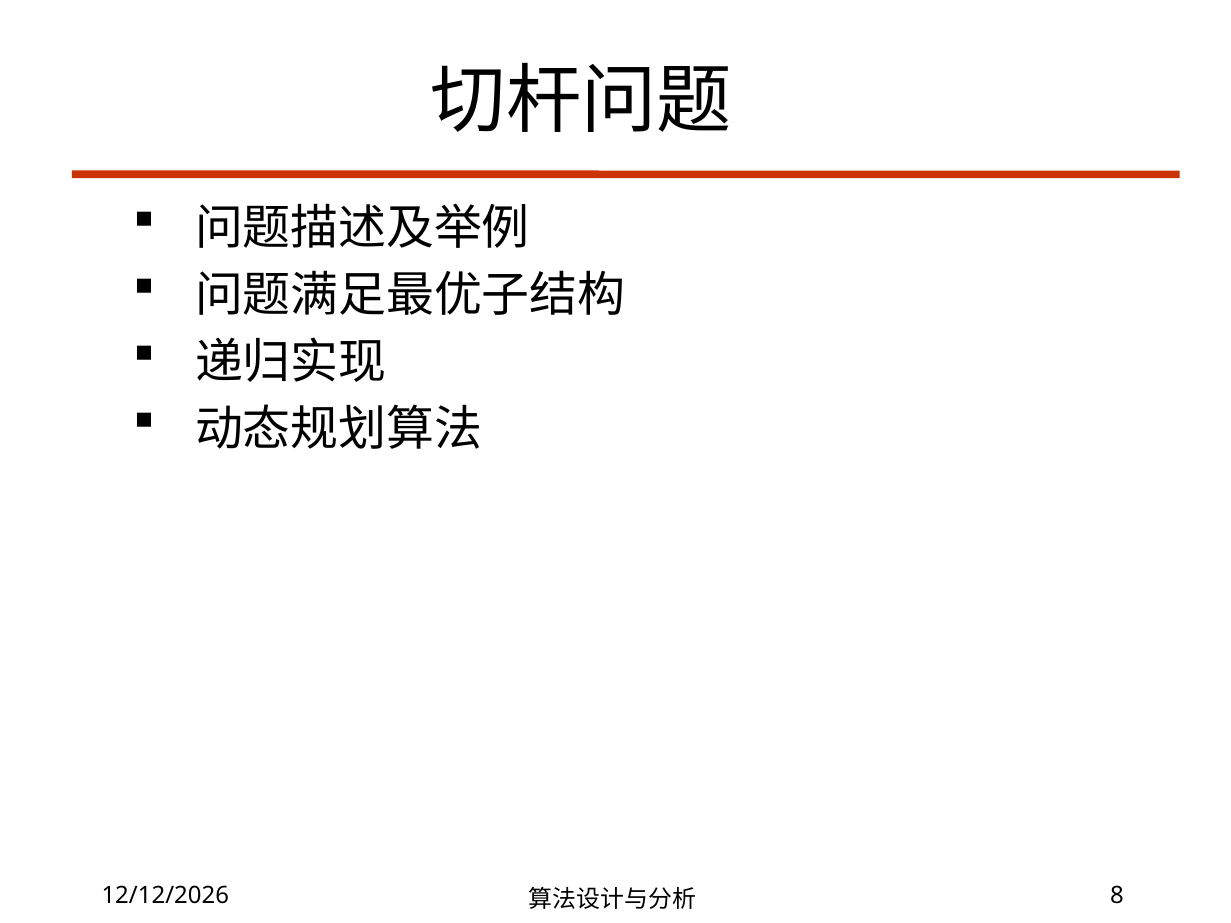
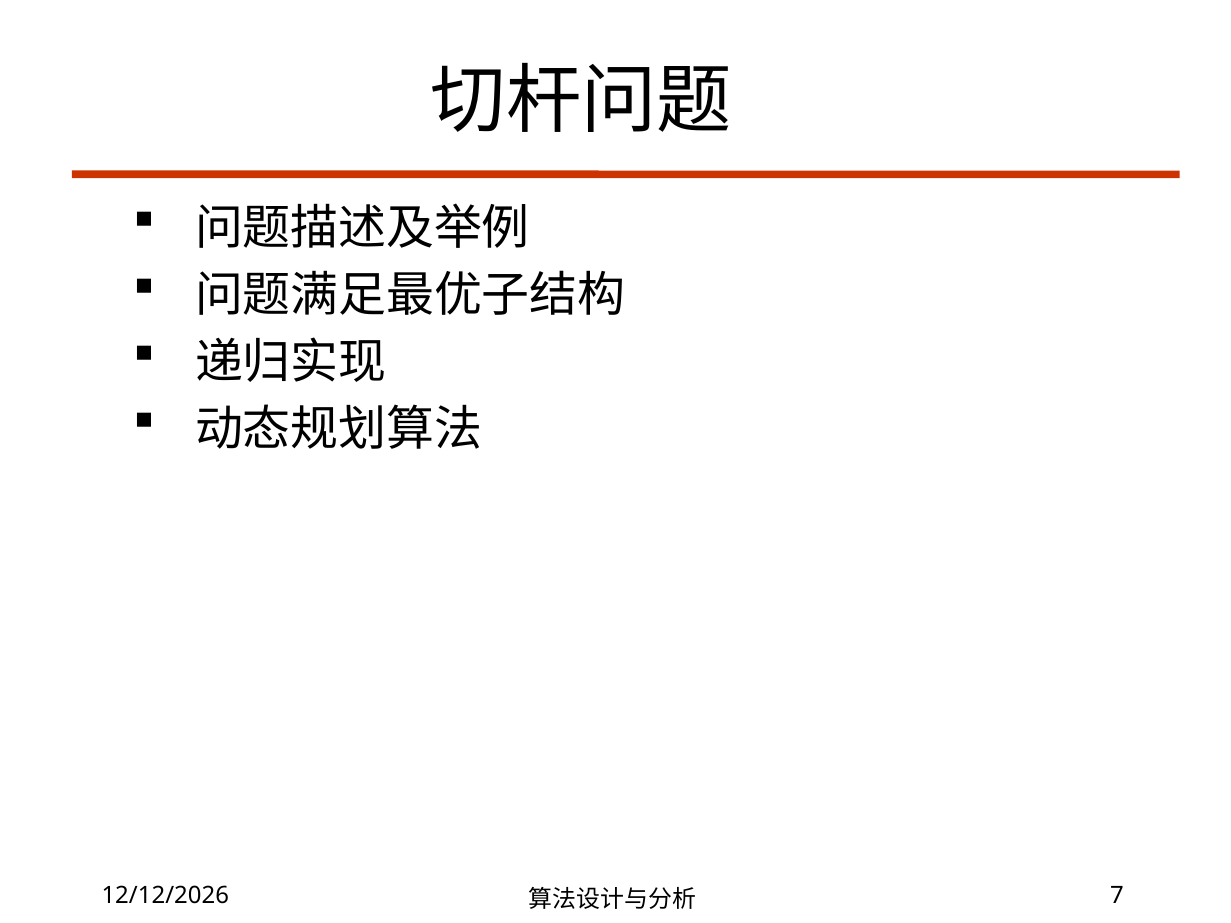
8: 8 -> 7
